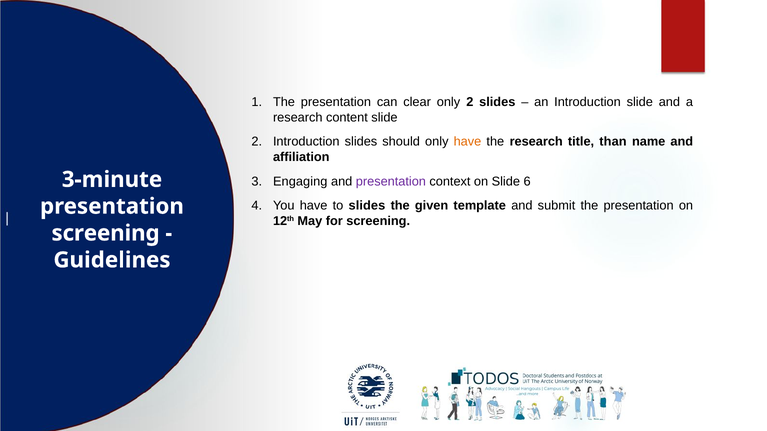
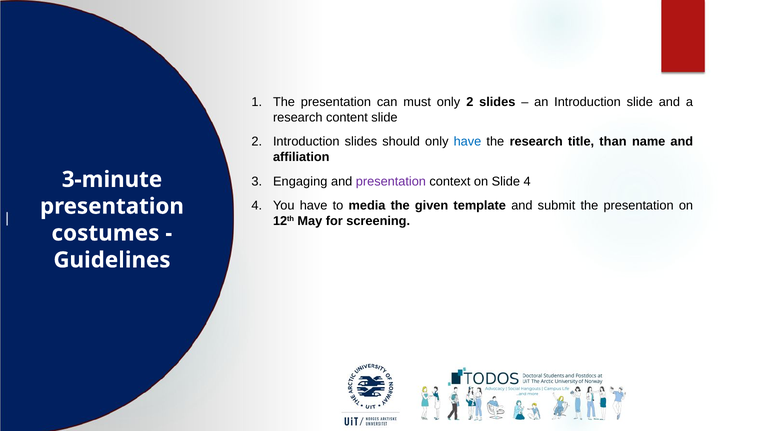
clear: clear -> must
have at (467, 142) colour: orange -> blue
Slide 6: 6 -> 4
to slides: slides -> media
screening at (106, 233): screening -> costumes
